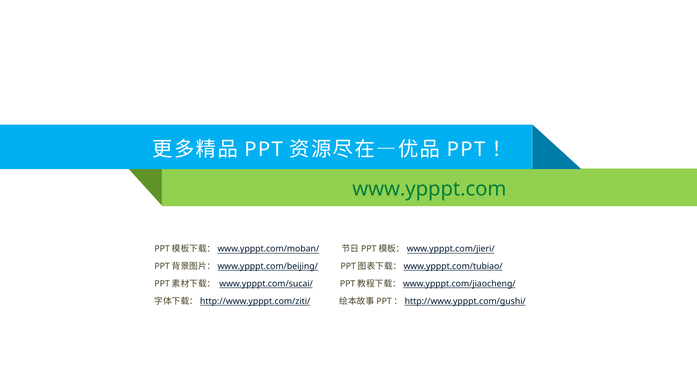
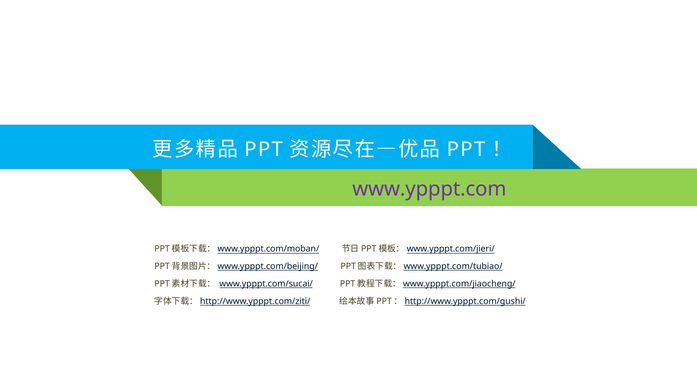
www.ypppt.com colour: green -> purple
